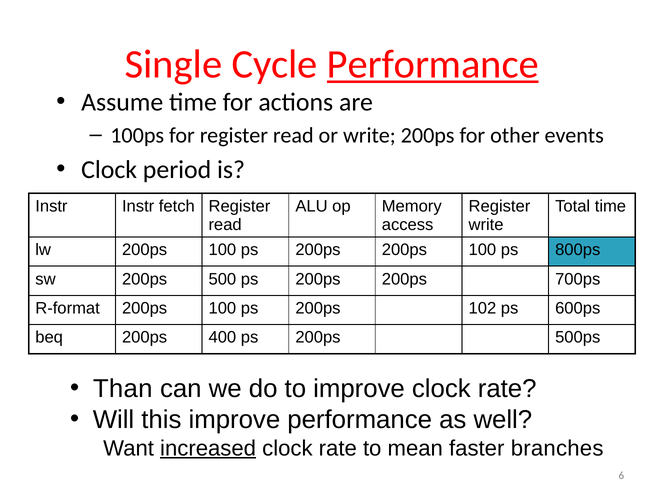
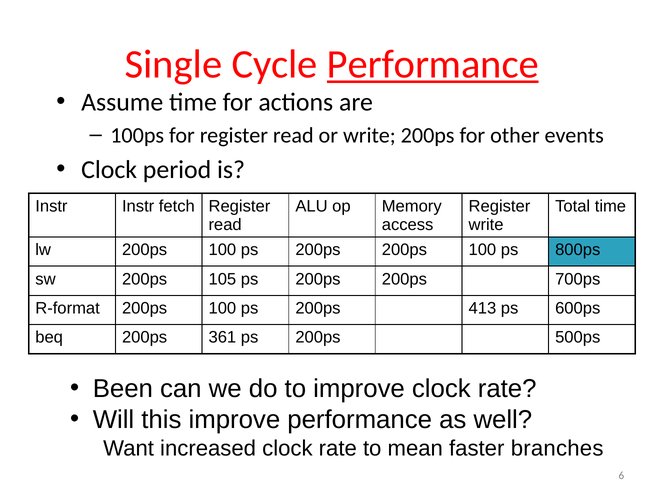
500: 500 -> 105
102: 102 -> 413
400: 400 -> 361
Than: Than -> Been
increased underline: present -> none
